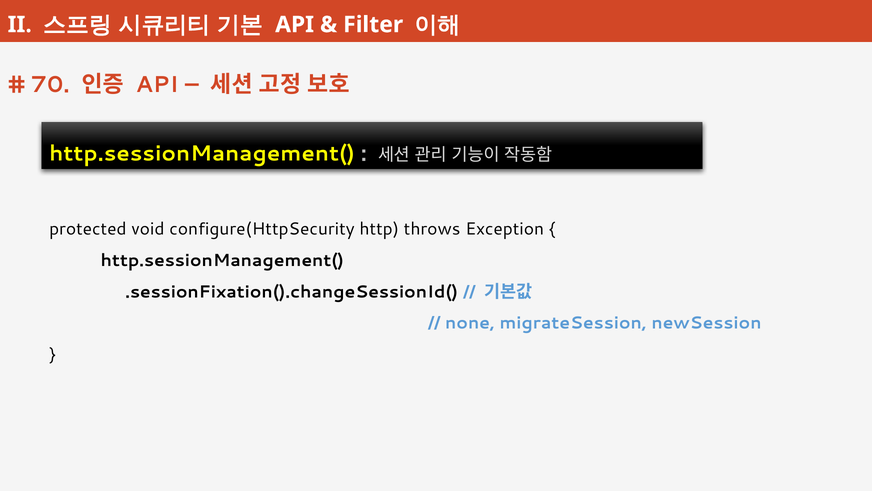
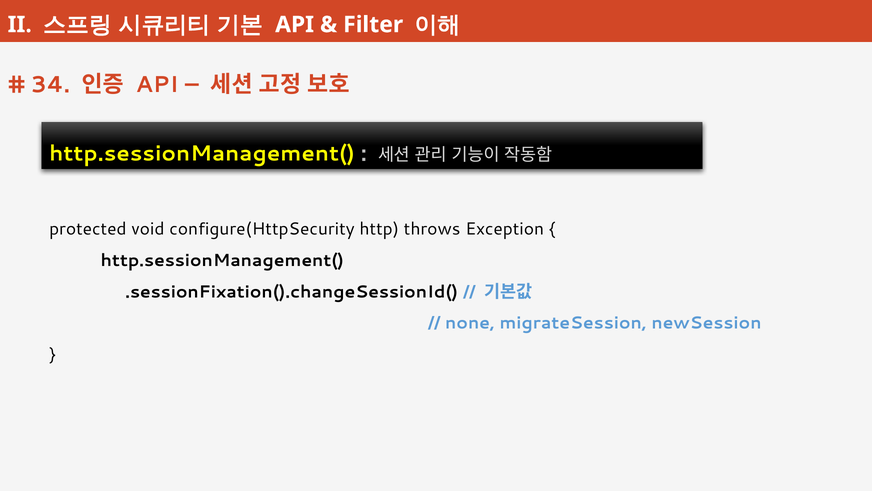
70: 70 -> 34
